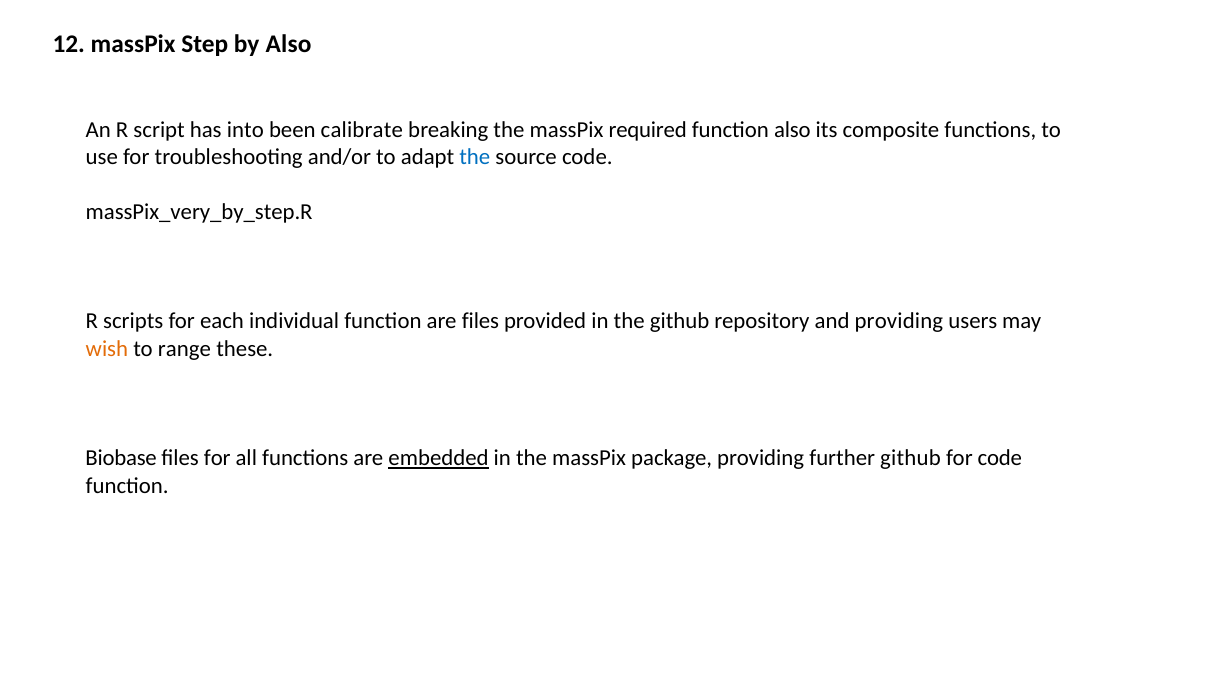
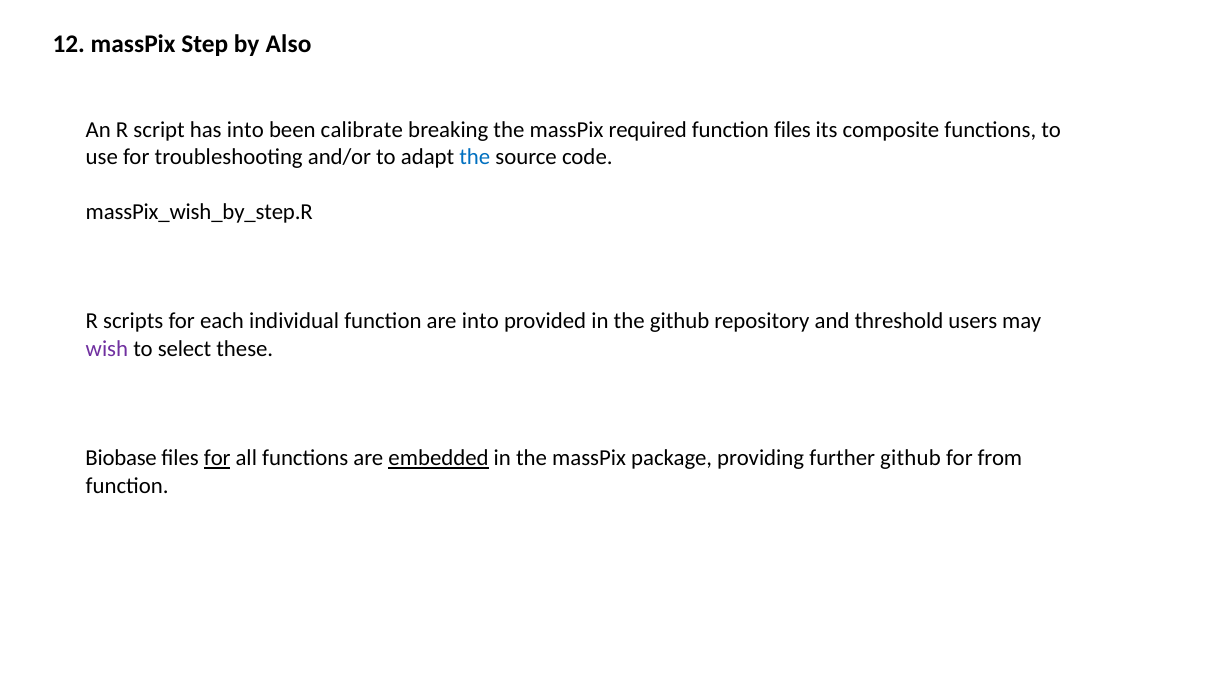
function also: also -> files
massPix_very_by_step.R: massPix_very_by_step.R -> massPix_wish_by_step.R
are files: files -> into
and providing: providing -> threshold
wish colour: orange -> purple
range: range -> select
for at (217, 459) underline: none -> present
for code: code -> from
